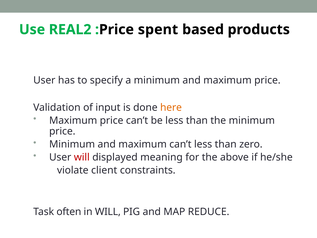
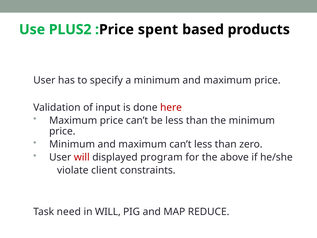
REAL2: REAL2 -> PLUS2
here colour: orange -> red
meaning: meaning -> program
often: often -> need
